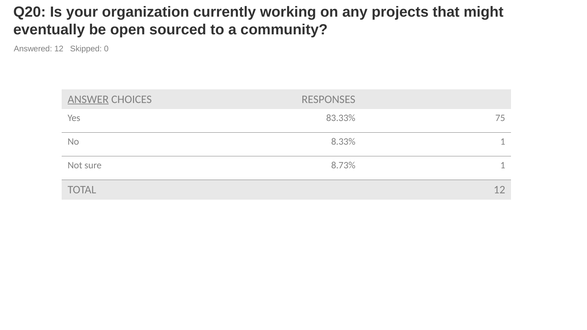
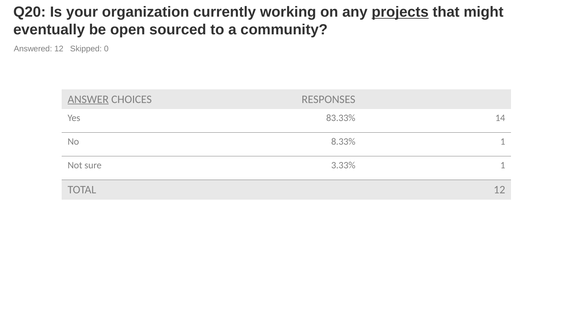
projects underline: none -> present
75: 75 -> 14
8.73%: 8.73% -> 3.33%
